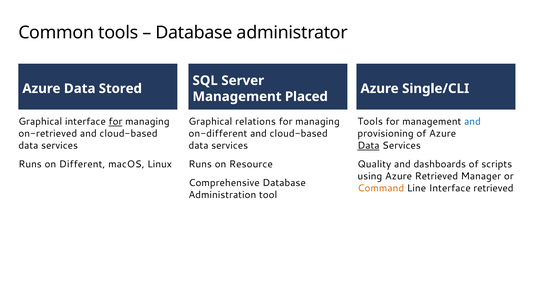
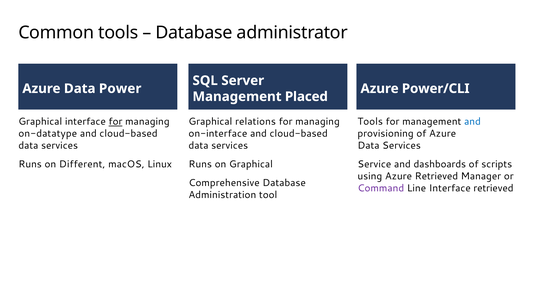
Stored: Stored -> Power
Single/CLI: Single/CLI -> Power/CLI
on-retrieved: on-retrieved -> on-datatype
on-different: on-different -> on-interface
Data at (368, 146) underline: present -> none
on Resource: Resource -> Graphical
Quality: Quality -> Service
Command colour: orange -> purple
